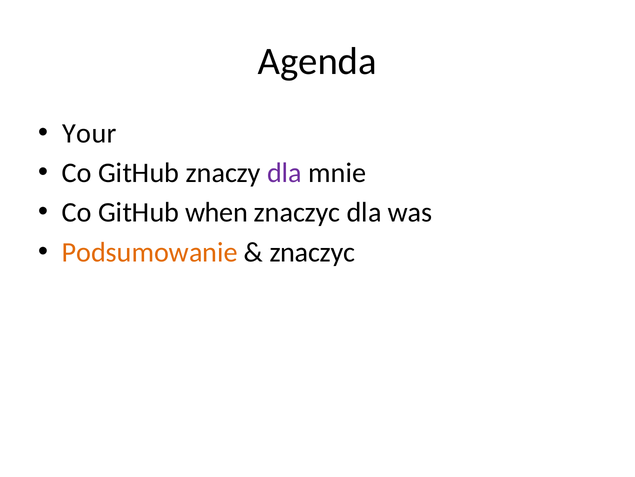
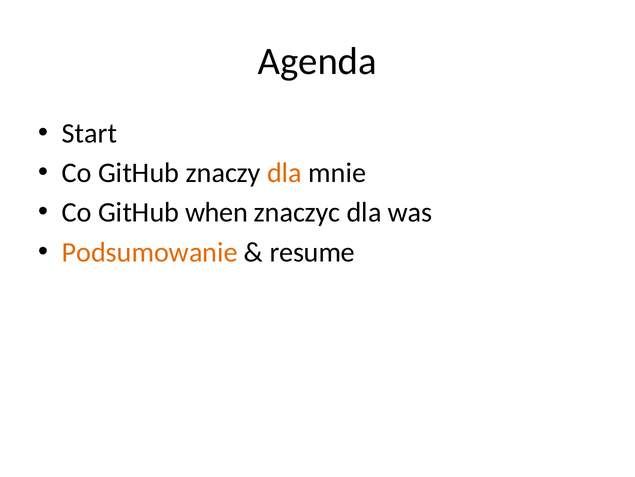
Your: Your -> Start
dla at (284, 173) colour: purple -> orange
znaczyc at (312, 252): znaczyc -> resume
